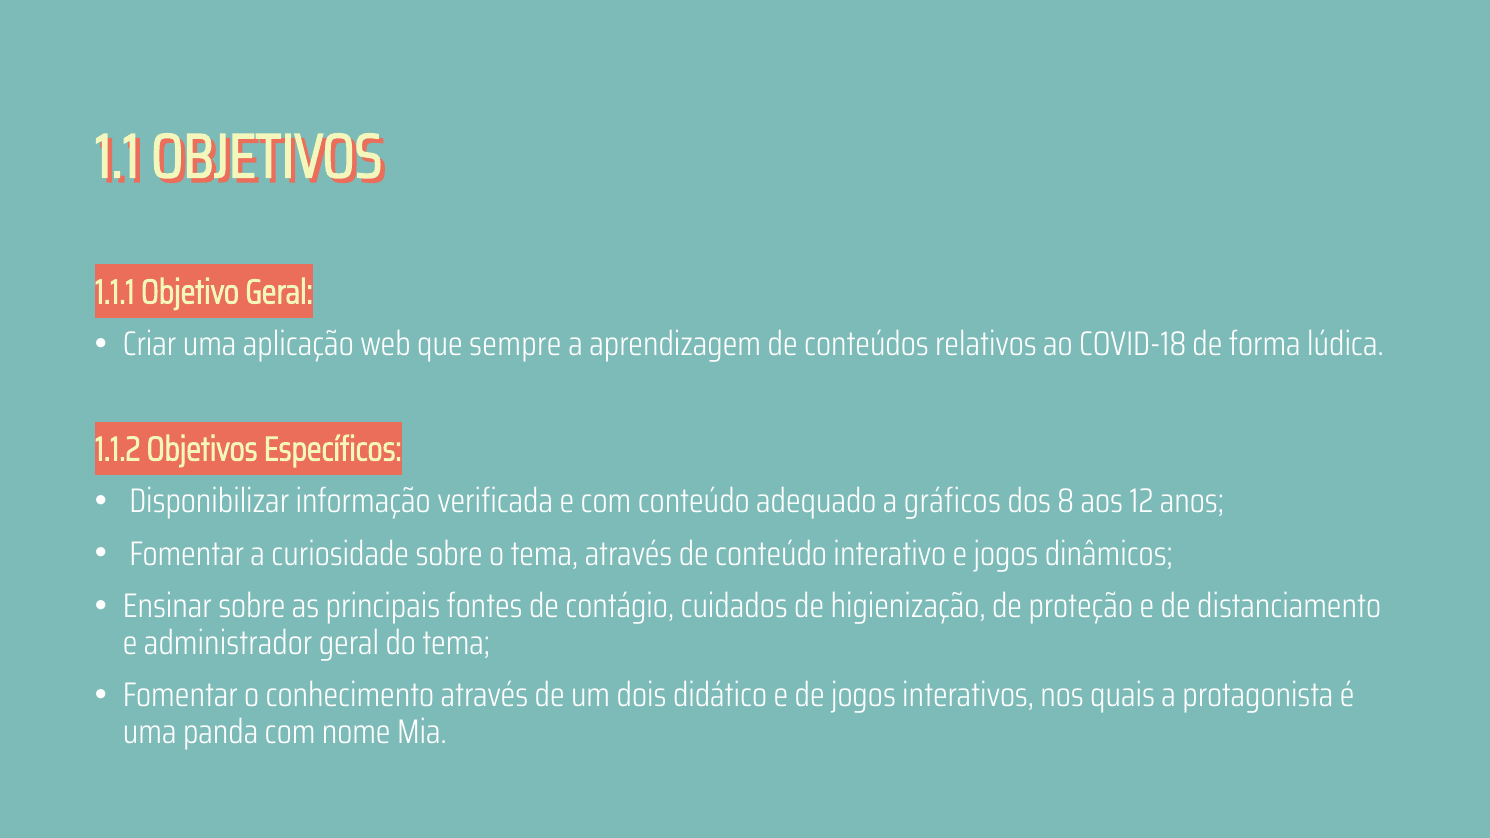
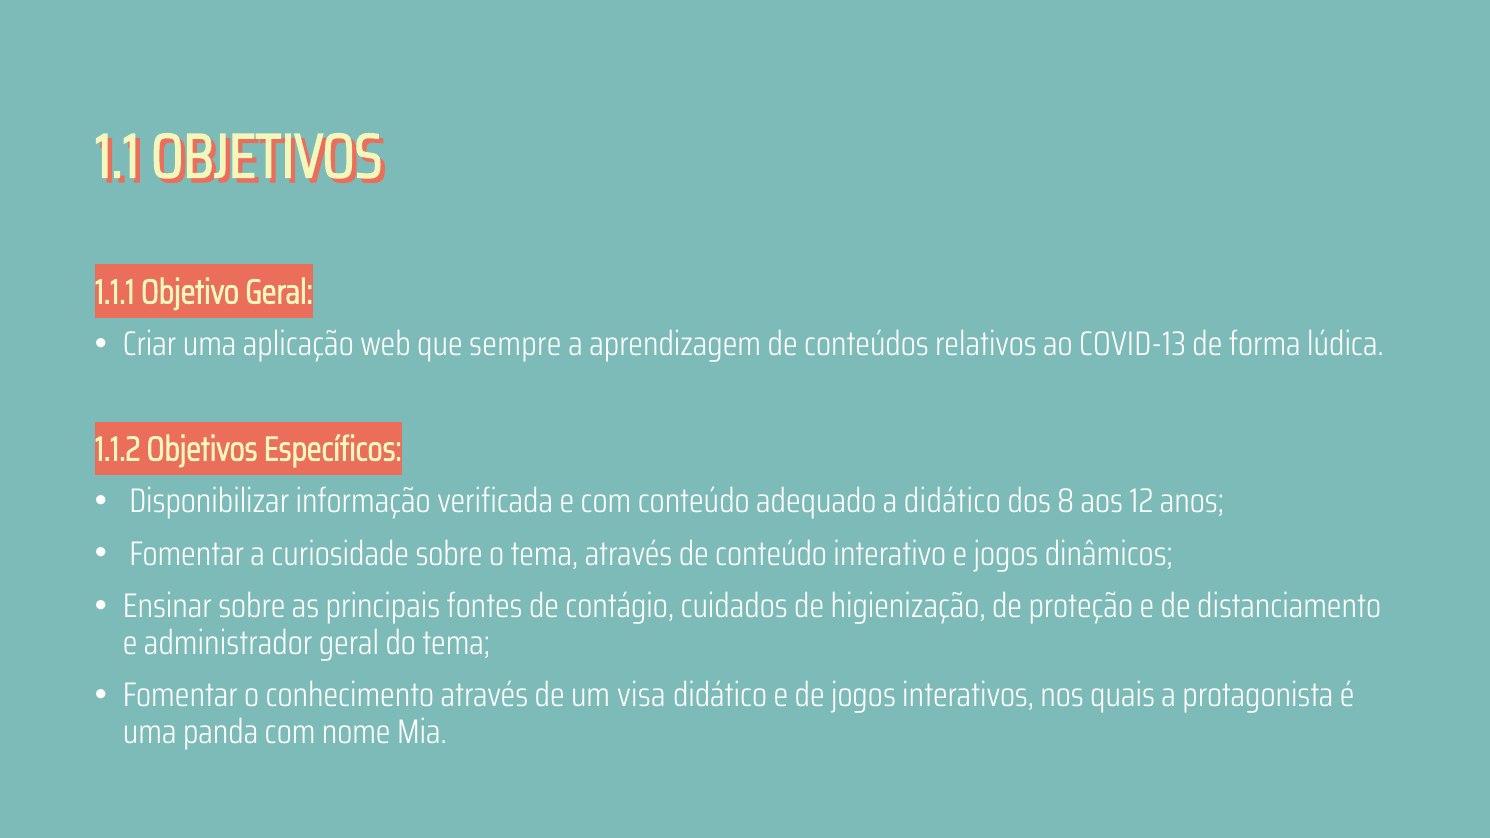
COVID-18: COVID-18 -> COVID-13
a gráficos: gráficos -> didático
dois: dois -> visa
